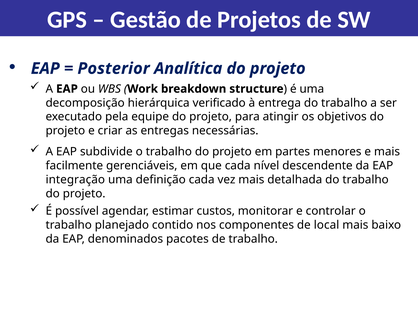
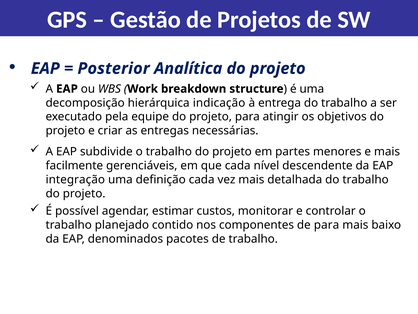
verificado: verificado -> indicação
de local: local -> para
